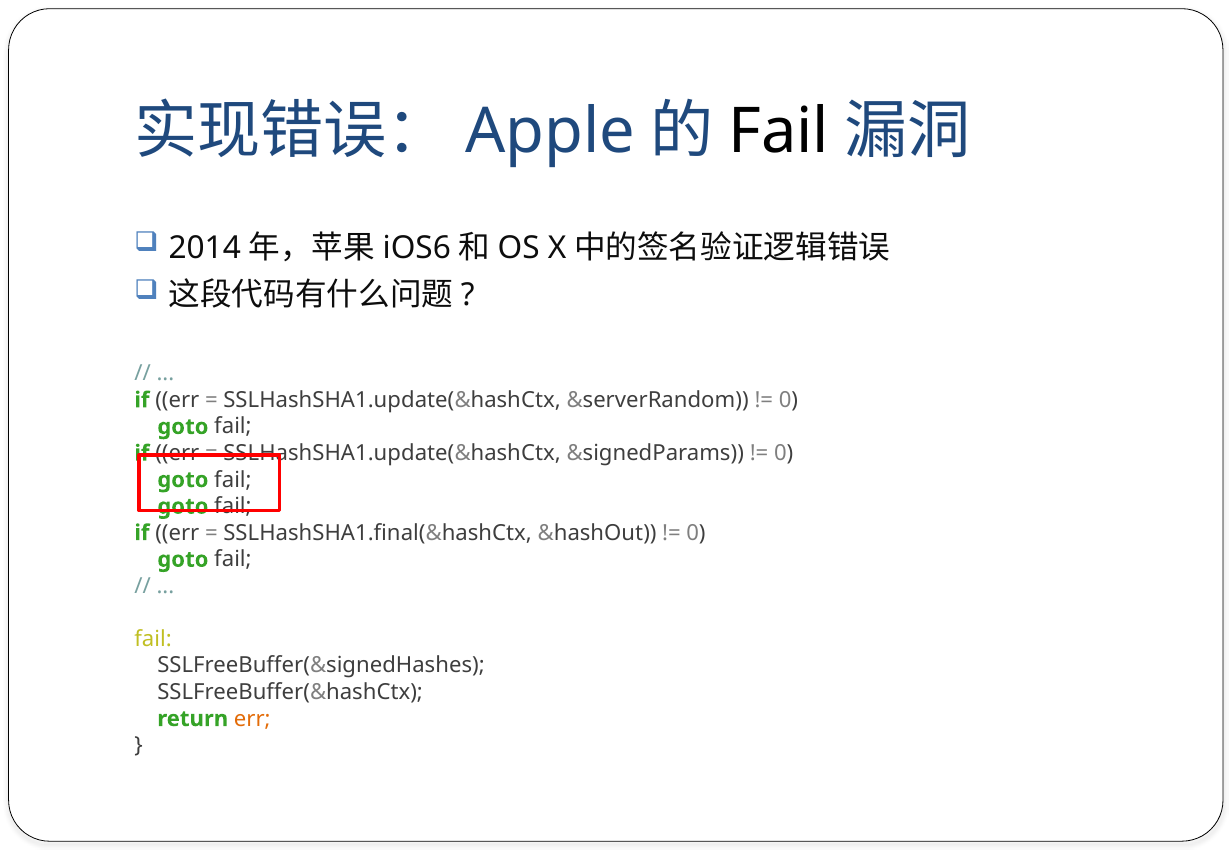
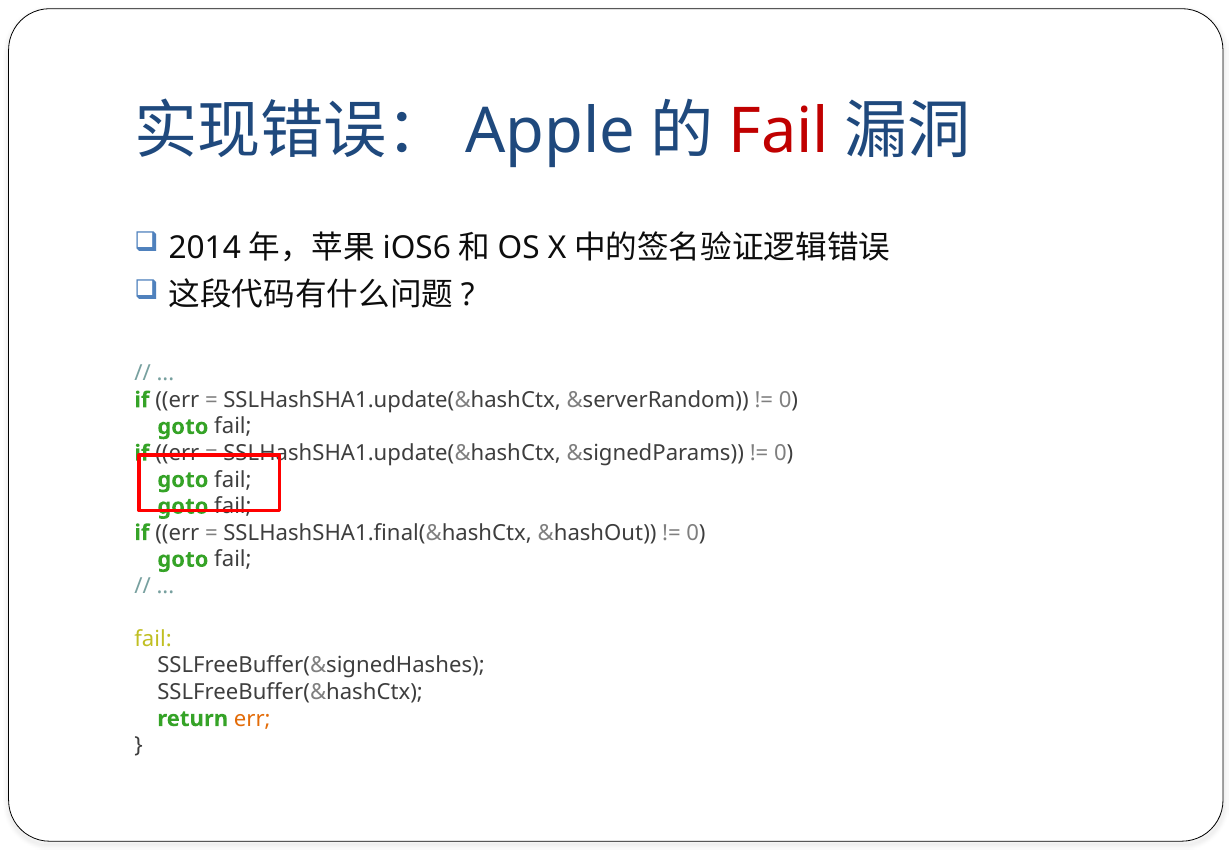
Fail at (779, 131) colour: black -> red
